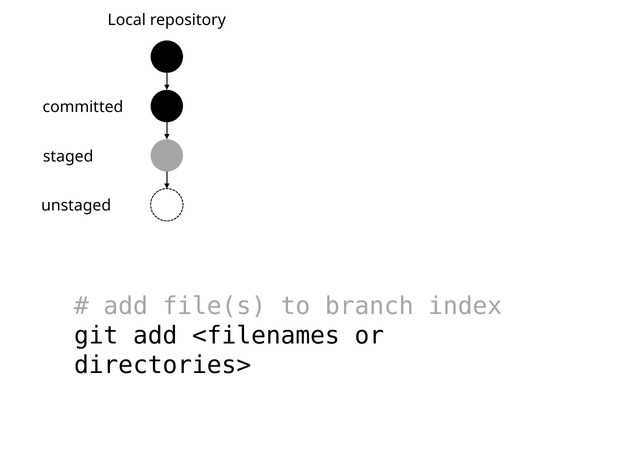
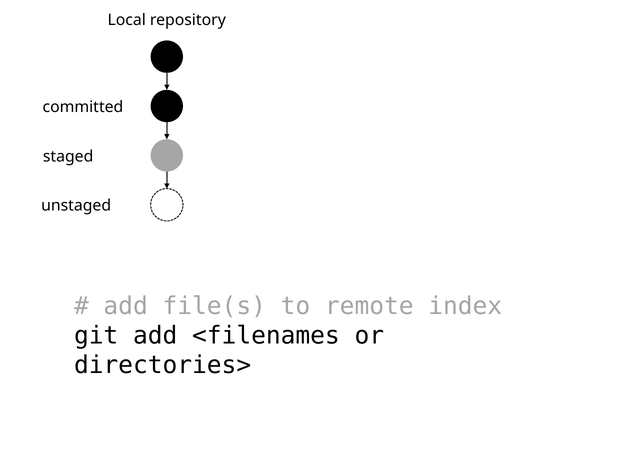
branch: branch -> remote
